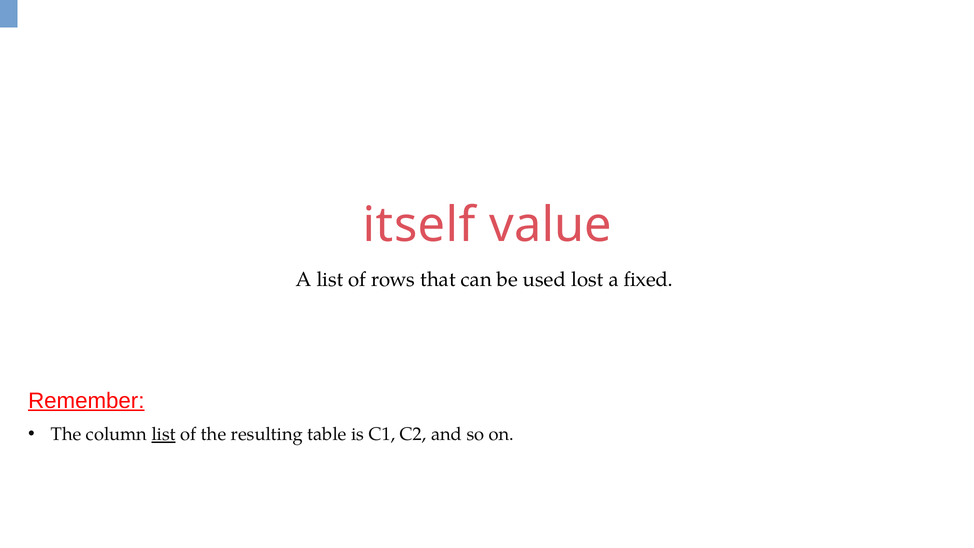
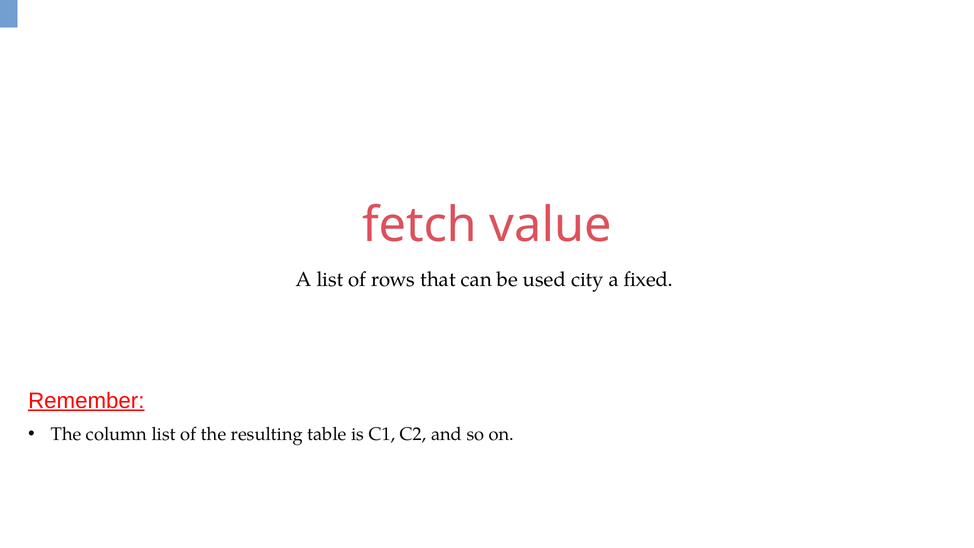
itself: itself -> fetch
lost: lost -> city
list at (164, 434) underline: present -> none
